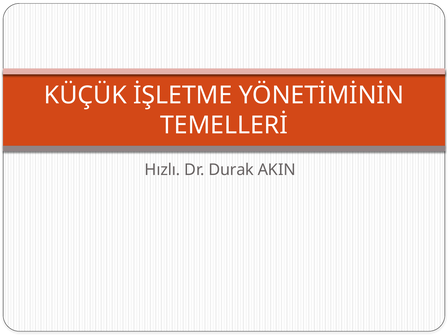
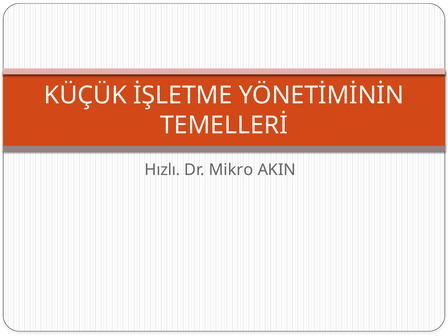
Durak: Durak -> Mikro
